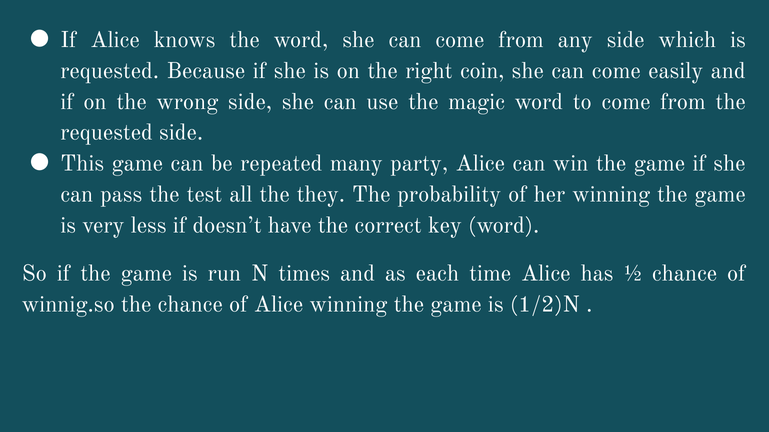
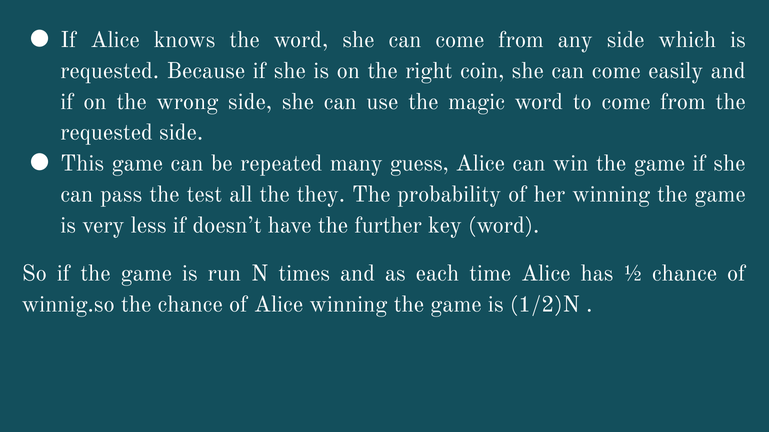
party: party -> guess
correct: correct -> further
